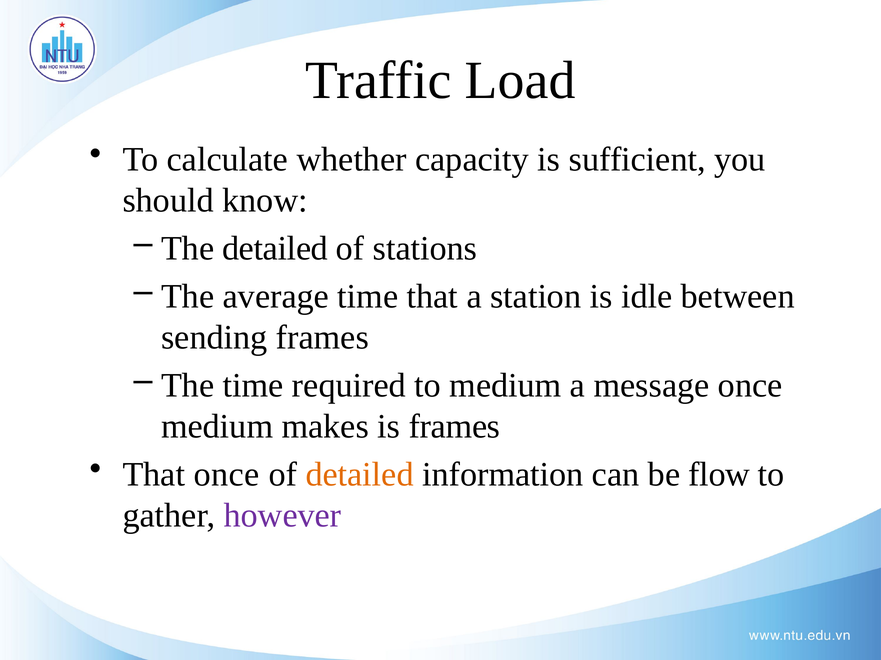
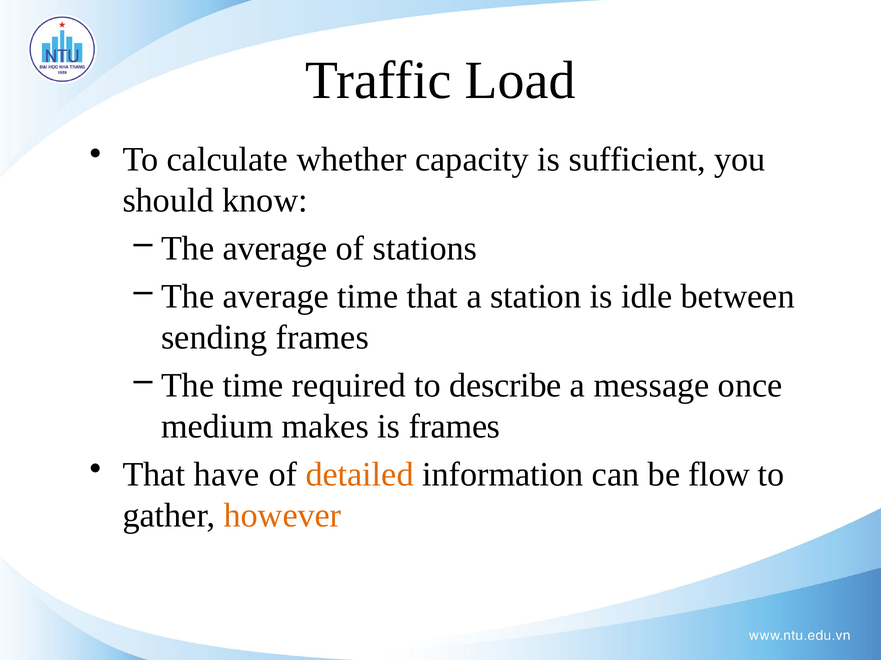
detailed at (275, 249): detailed -> average
to medium: medium -> describe
That once: once -> have
however colour: purple -> orange
